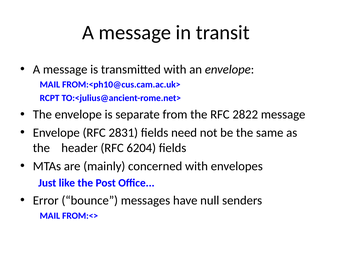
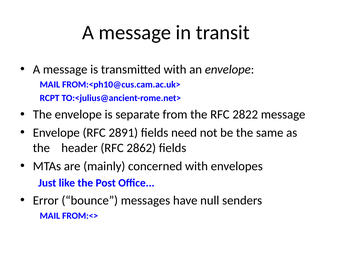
2831: 2831 -> 2891
6204: 6204 -> 2862
